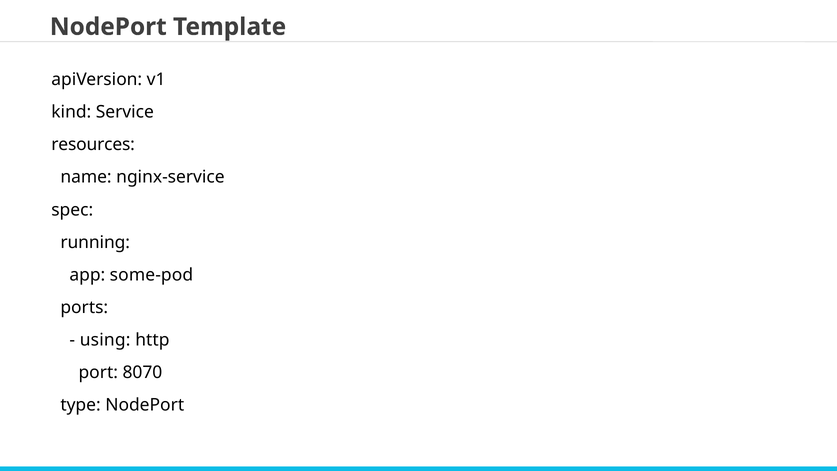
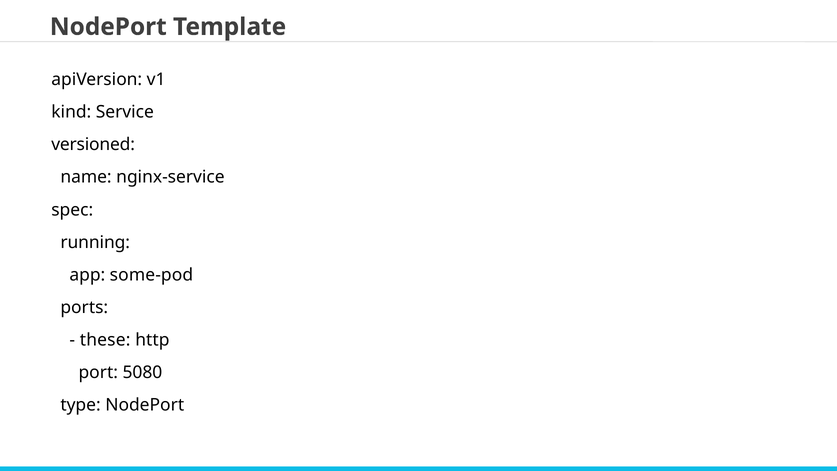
resources: resources -> versioned
using: using -> these
8070: 8070 -> 5080
